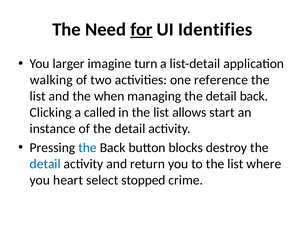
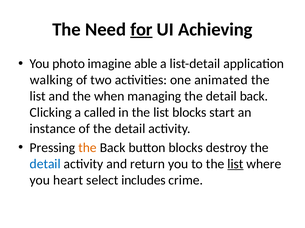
Identifies: Identifies -> Achieving
larger: larger -> photo
turn: turn -> able
reference: reference -> animated
list allows: allows -> blocks
the at (88, 148) colour: blue -> orange
list at (235, 164) underline: none -> present
stopped: stopped -> includes
